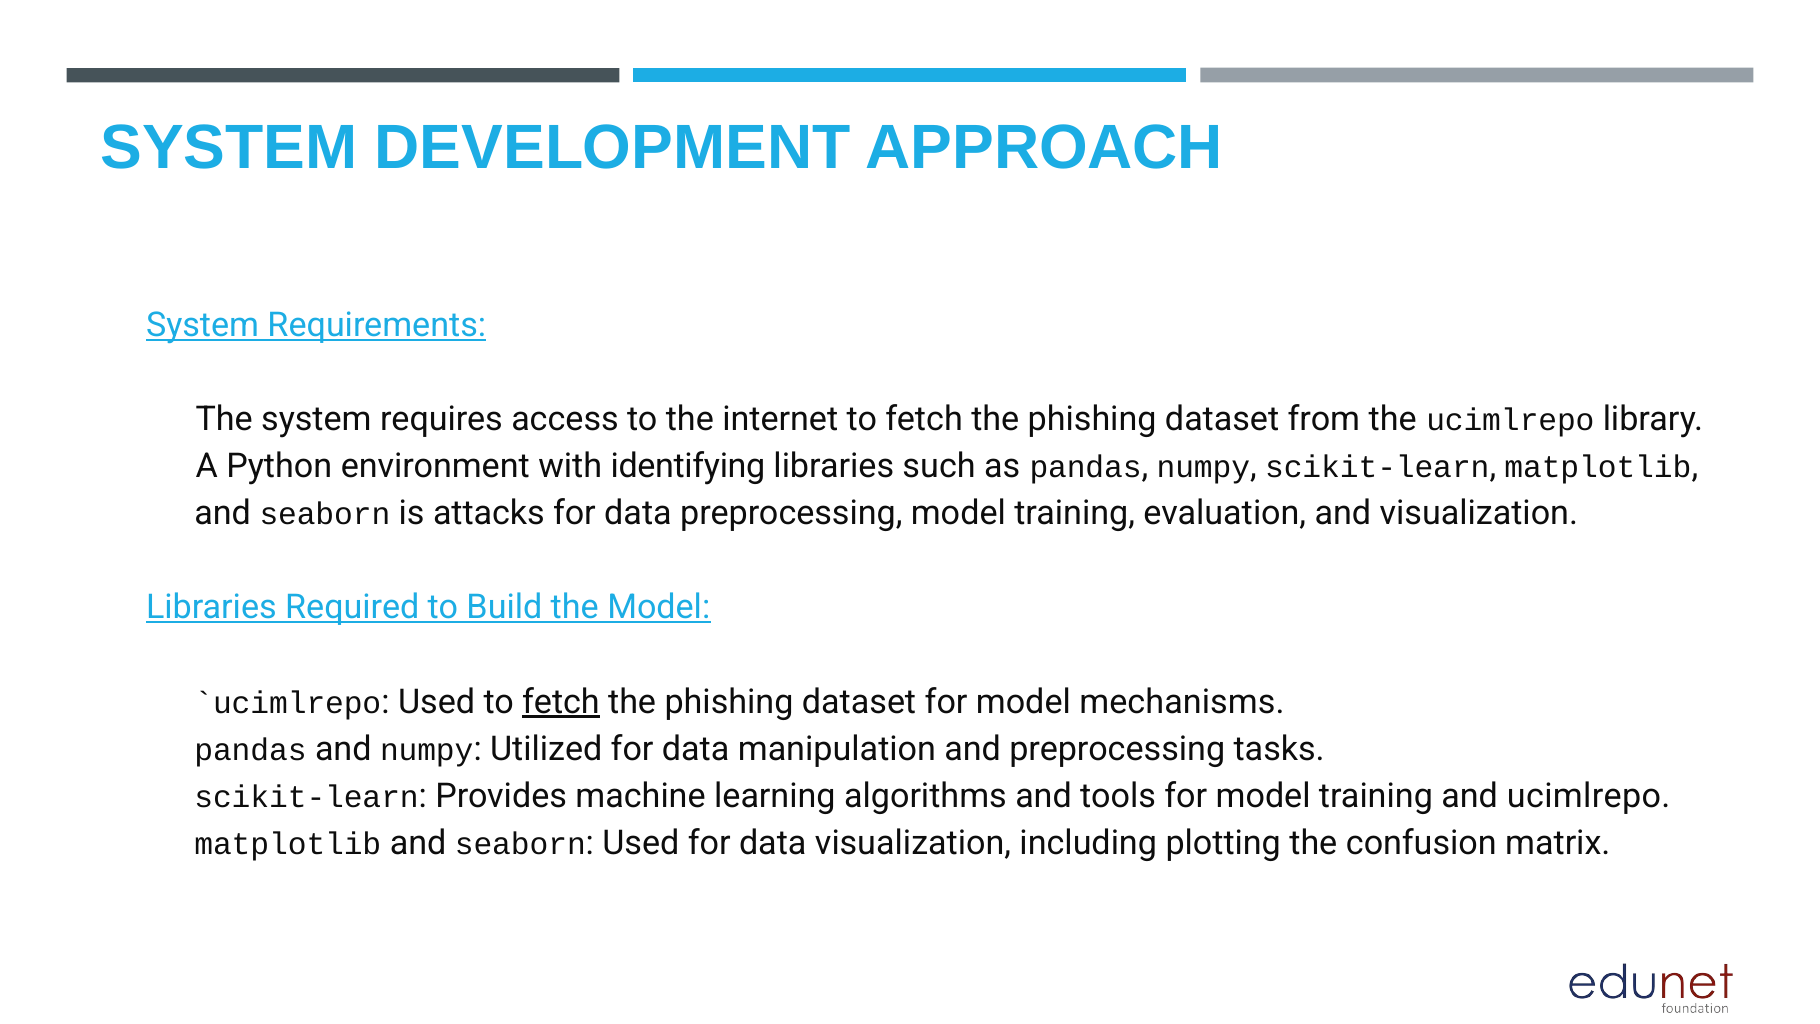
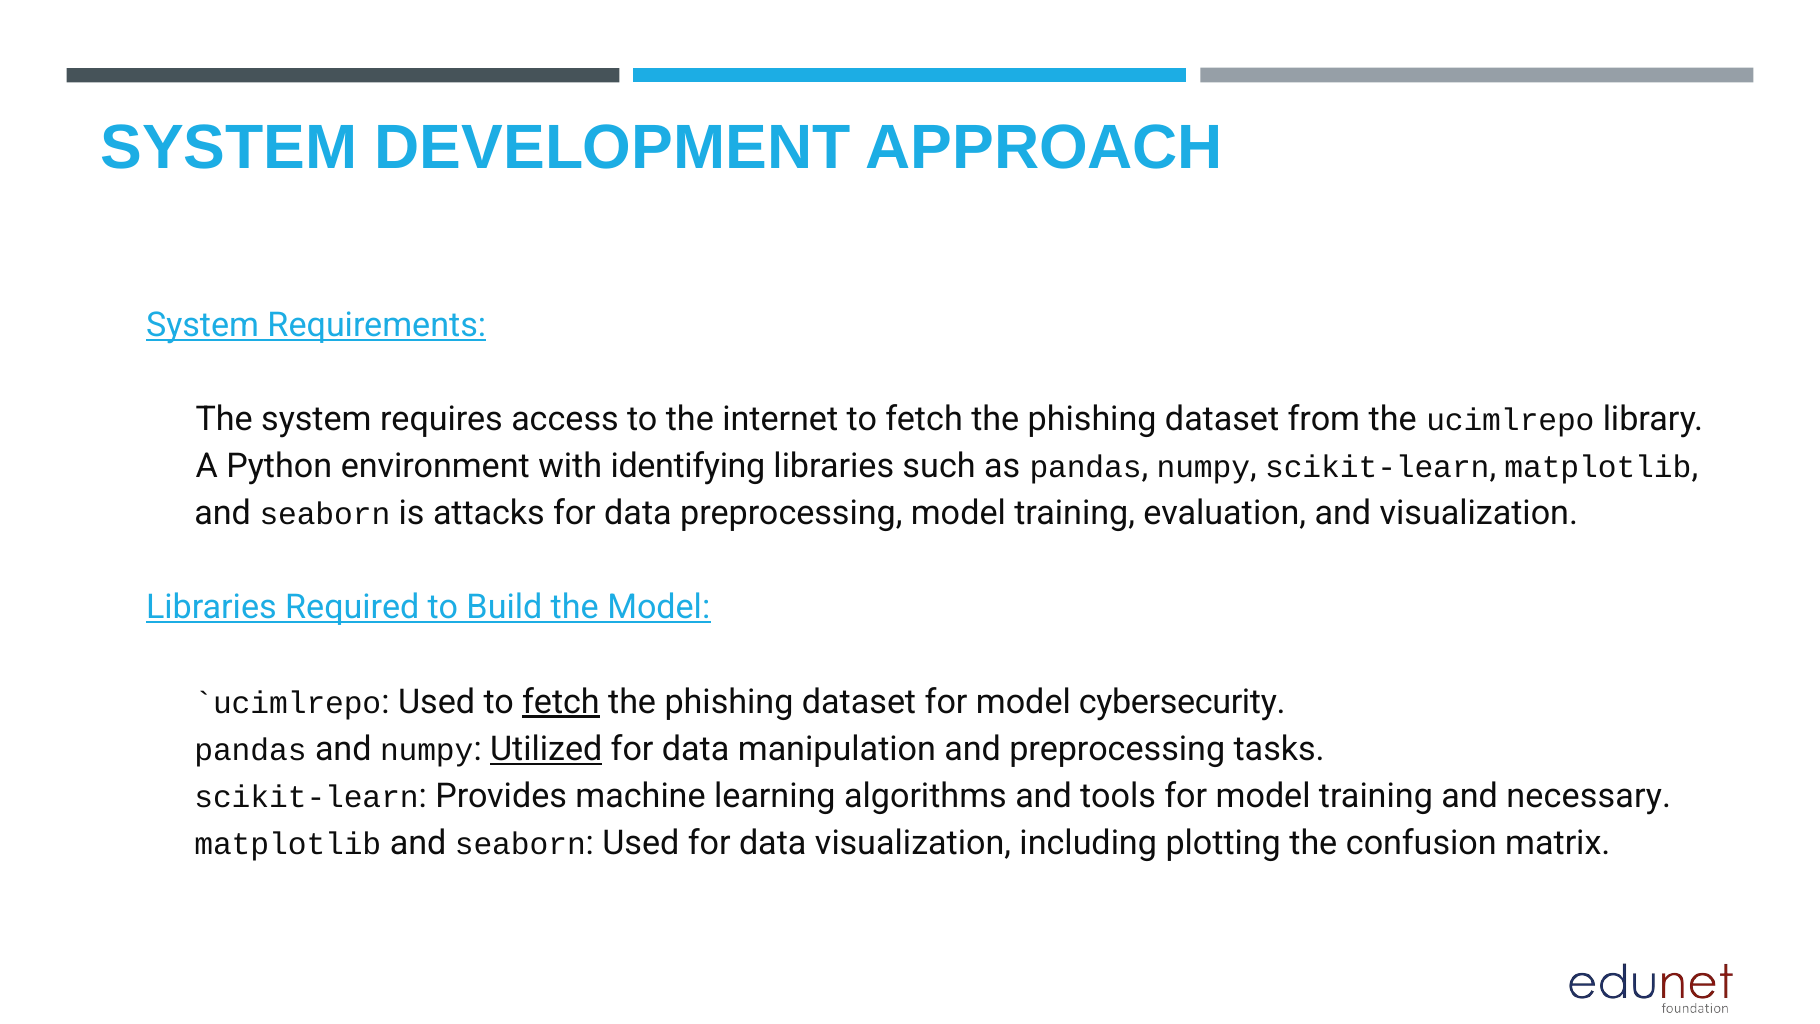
mechanisms: mechanisms -> cybersecurity
Utilized underline: none -> present
and ucimlrepo: ucimlrepo -> necessary
